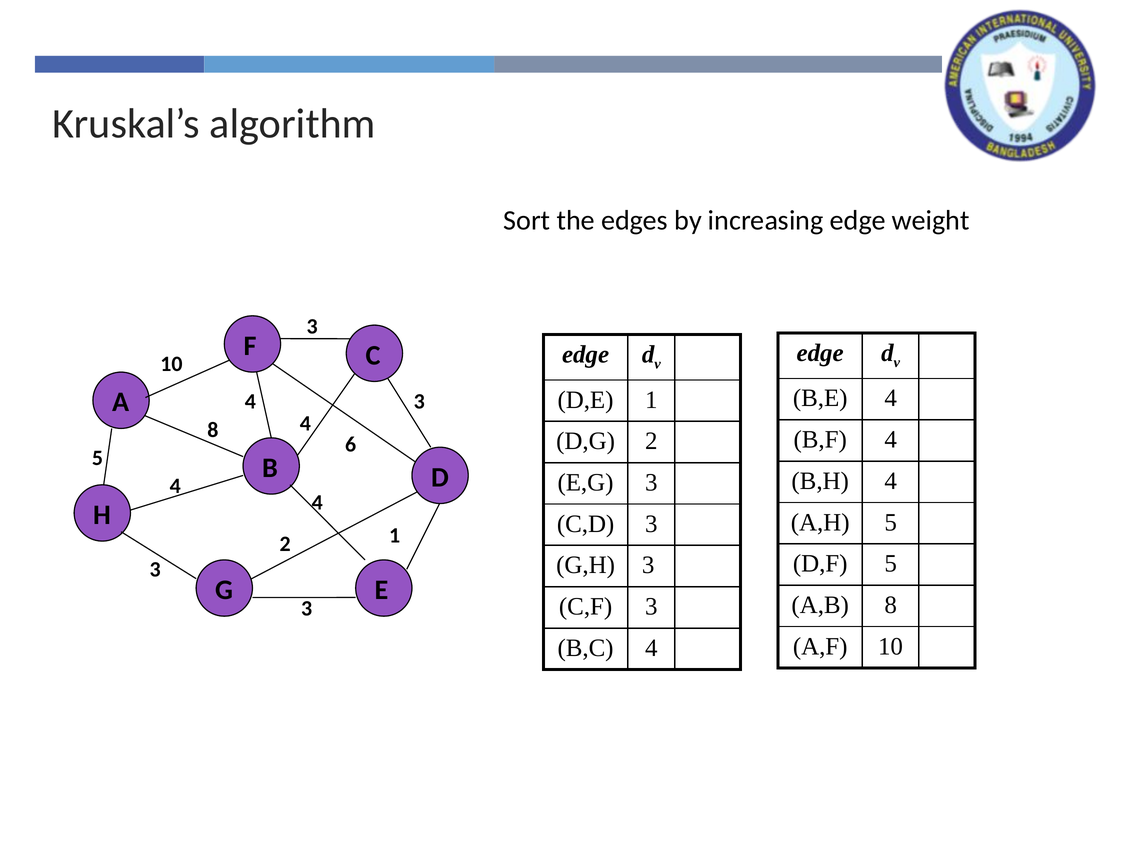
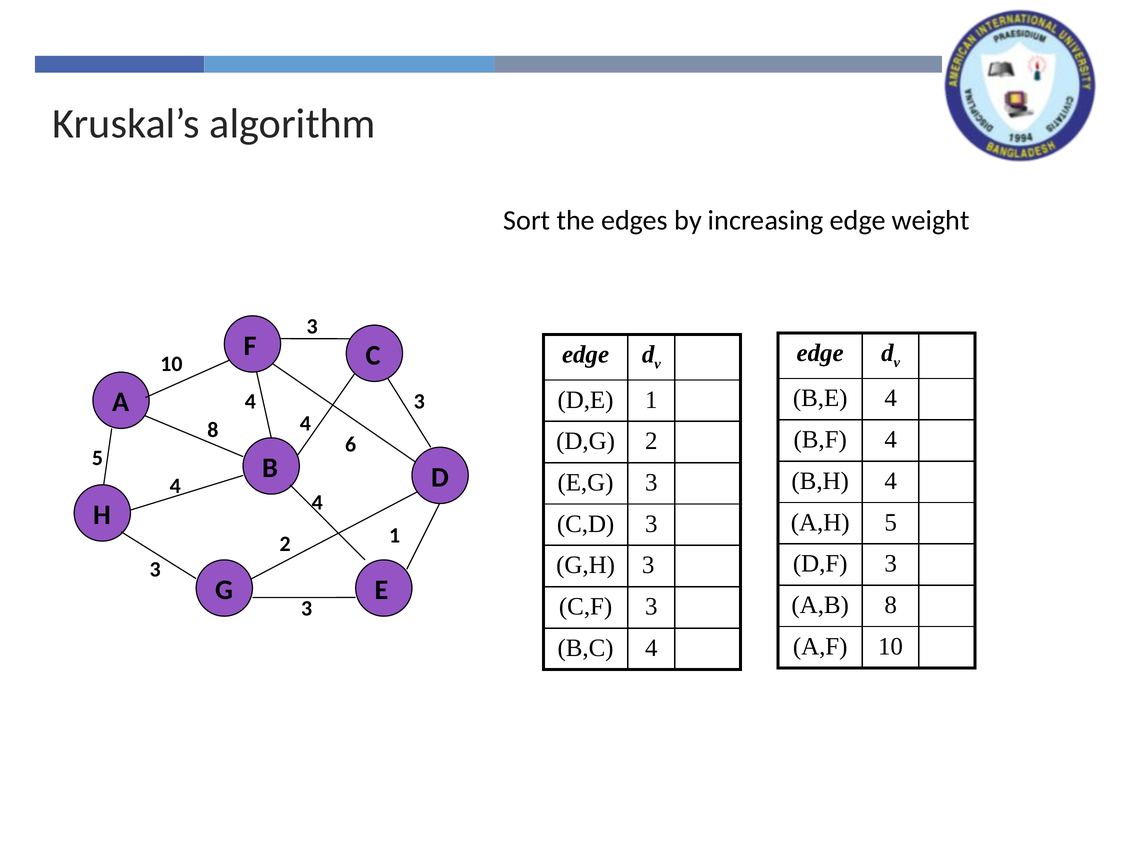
D,F 5: 5 -> 3
